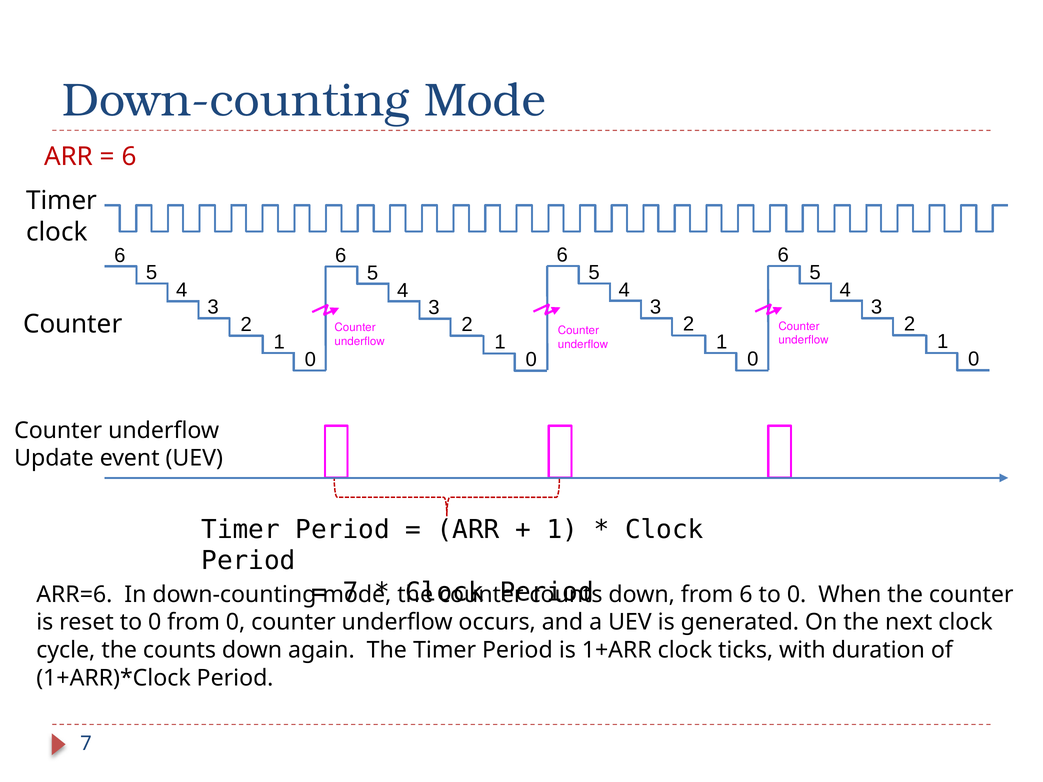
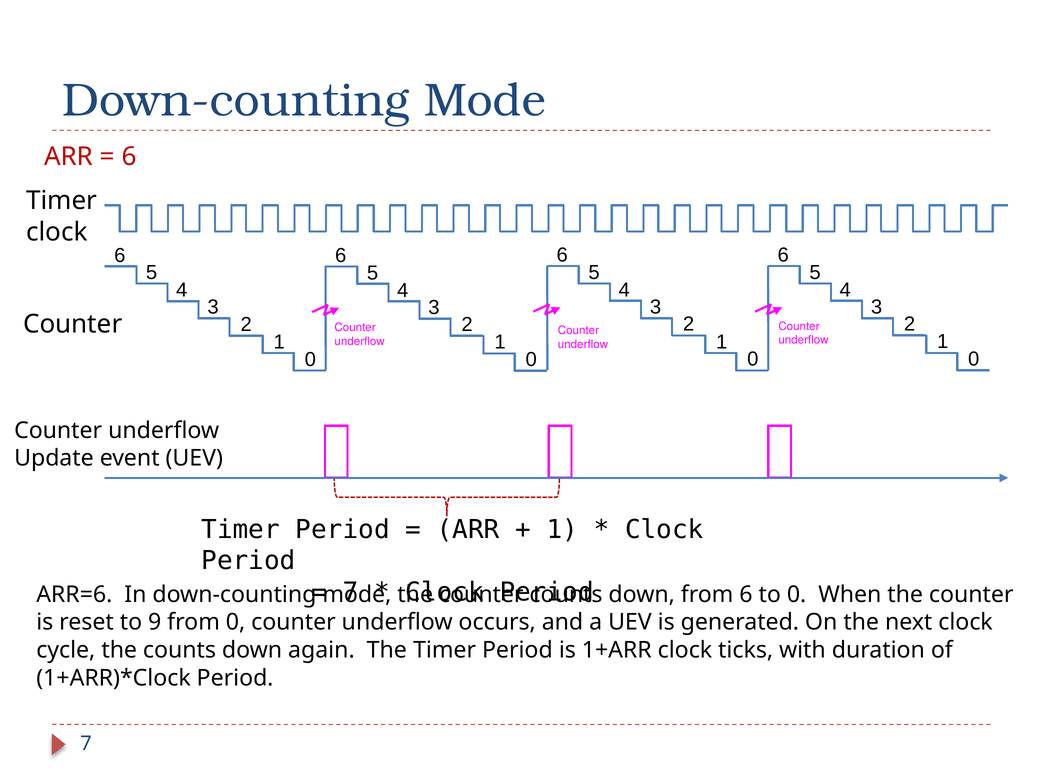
reset to 0: 0 -> 9
